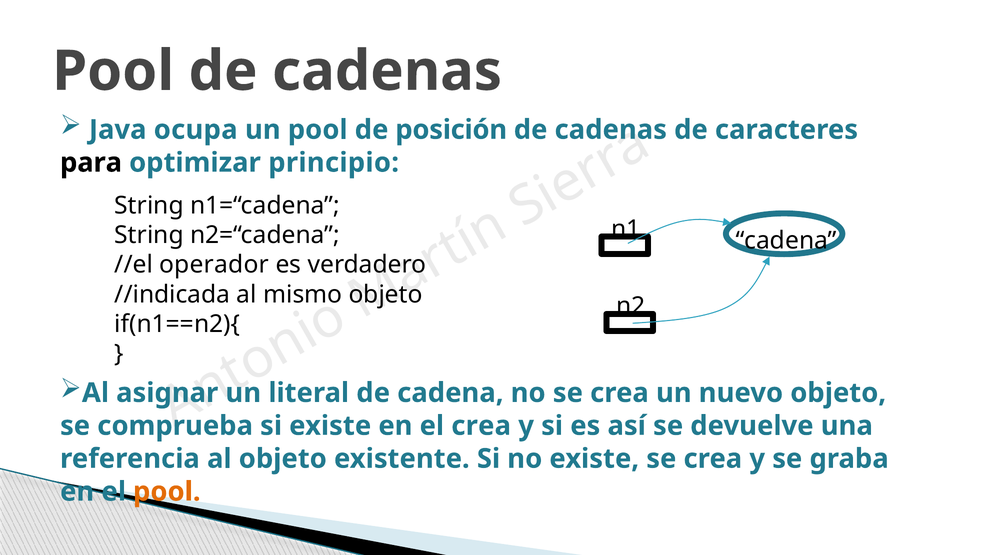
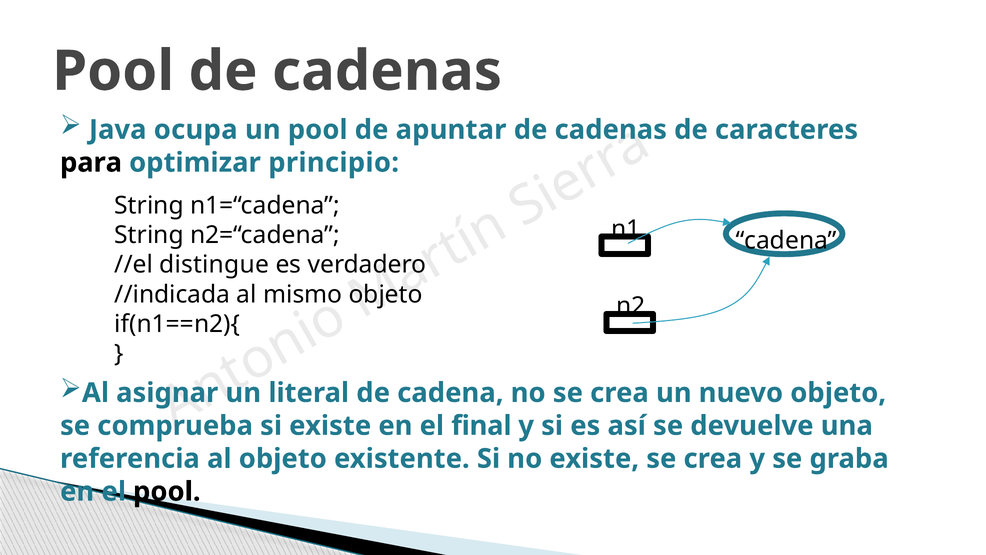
posición: posición -> apuntar
operador: operador -> distingue
el crea: crea -> final
pool at (167, 491) colour: orange -> black
